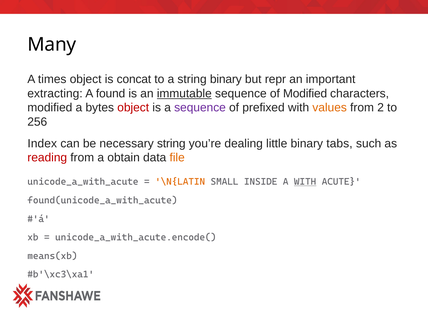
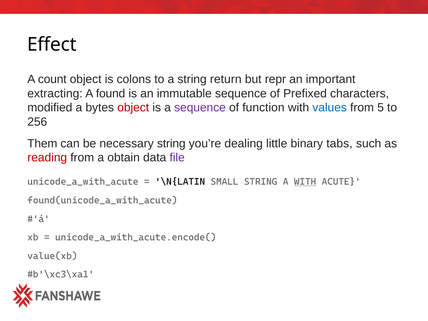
Many: Many -> Effect
times: times -> count
concat: concat -> colons
string binary: binary -> return
immutable underline: present -> none
of Modified: Modified -> Prefixed
prefixed: prefixed -> function
values colour: orange -> blue
2: 2 -> 5
Index: Index -> Them
file colour: orange -> purple
\N{LATIN colour: orange -> black
SMALL INSIDE: INSIDE -> STRING
means(xb: means(xb -> value(xb
